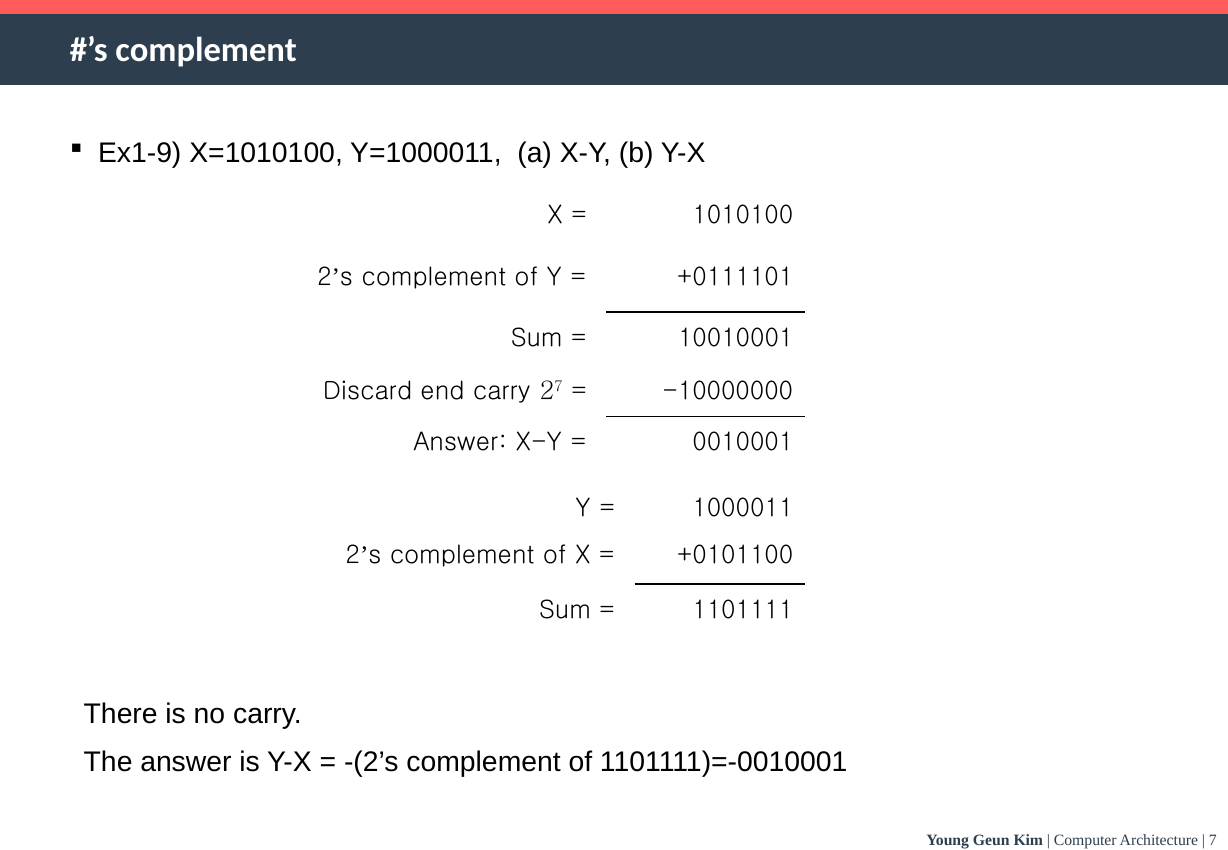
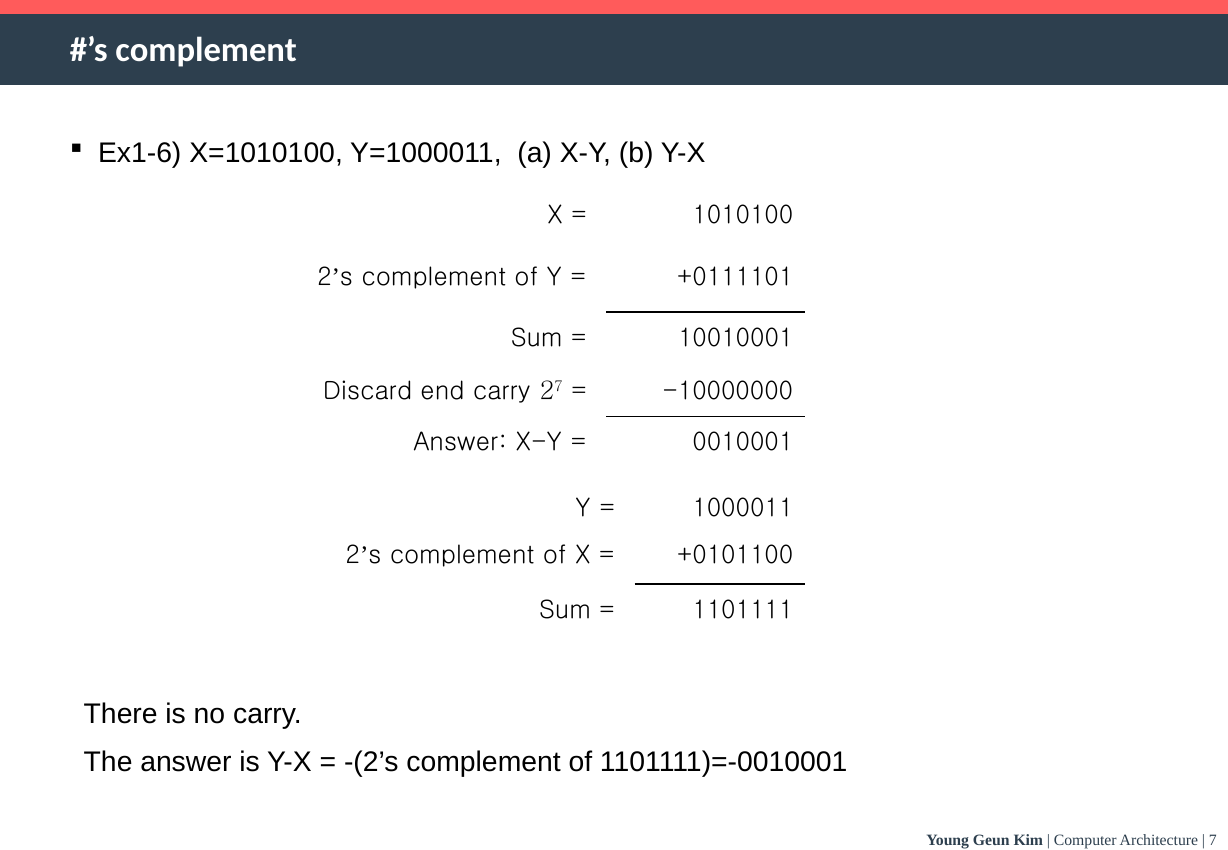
Ex1-9: Ex1-9 -> Ex1-6
